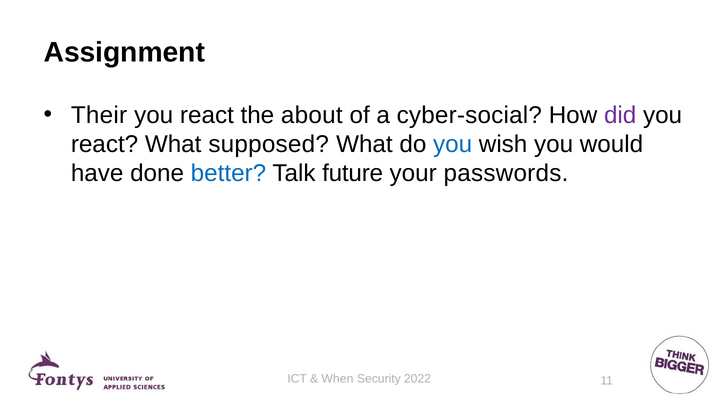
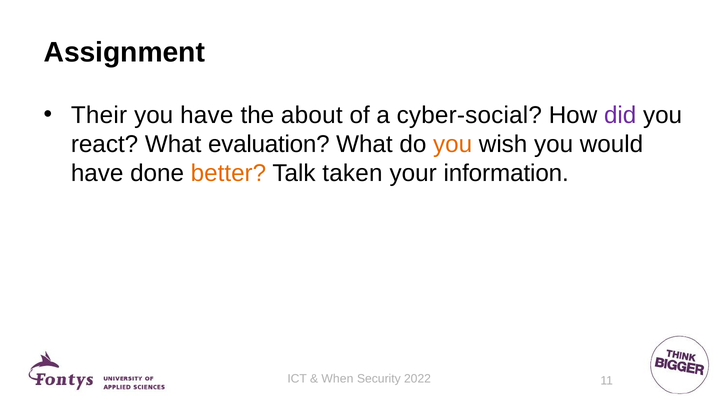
react at (207, 115): react -> have
supposed: supposed -> evaluation
you at (453, 144) colour: blue -> orange
better colour: blue -> orange
future: future -> taken
passwords: passwords -> information
